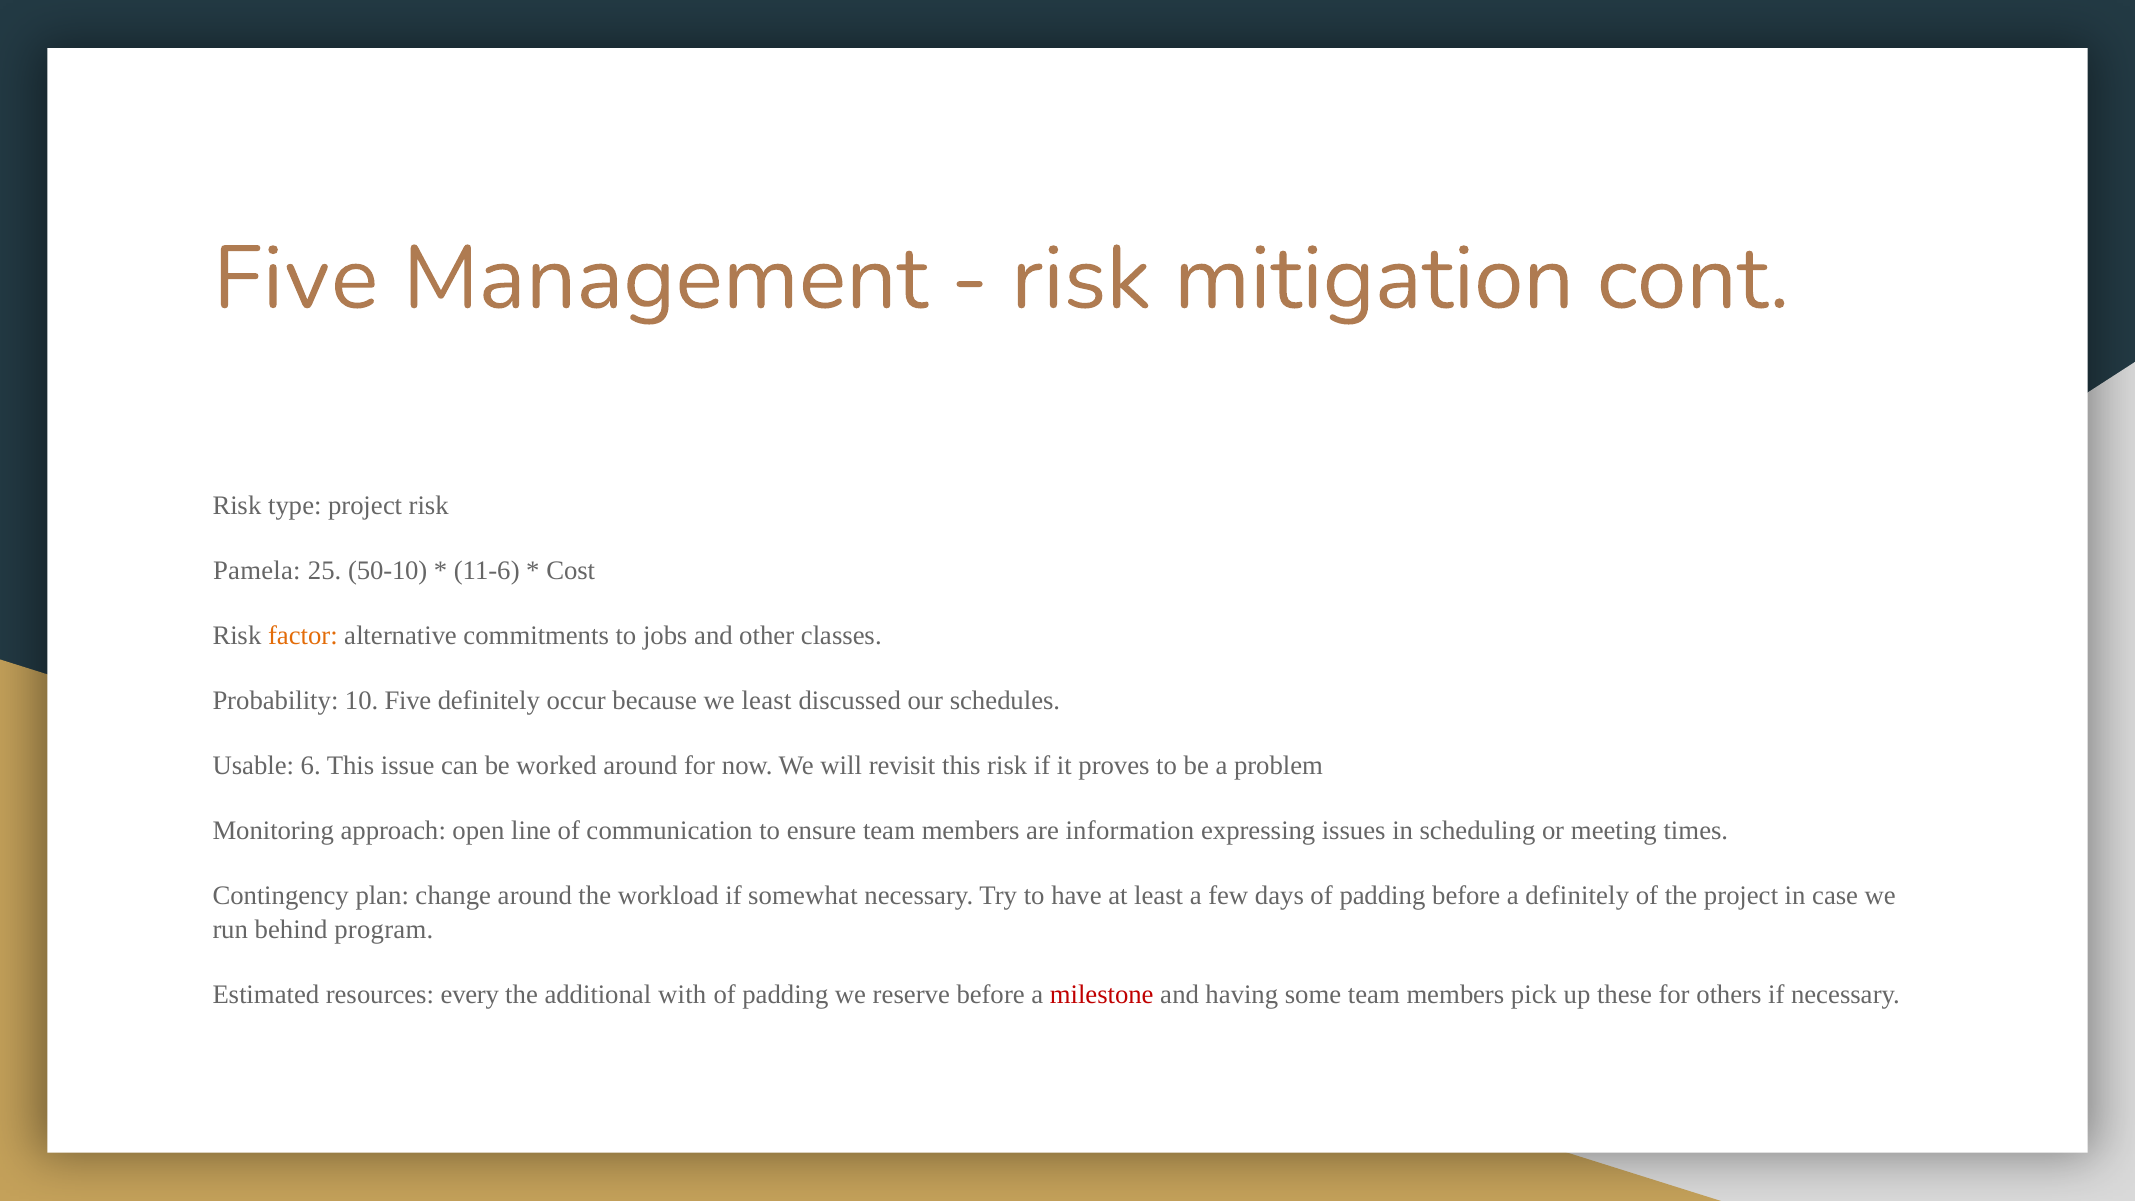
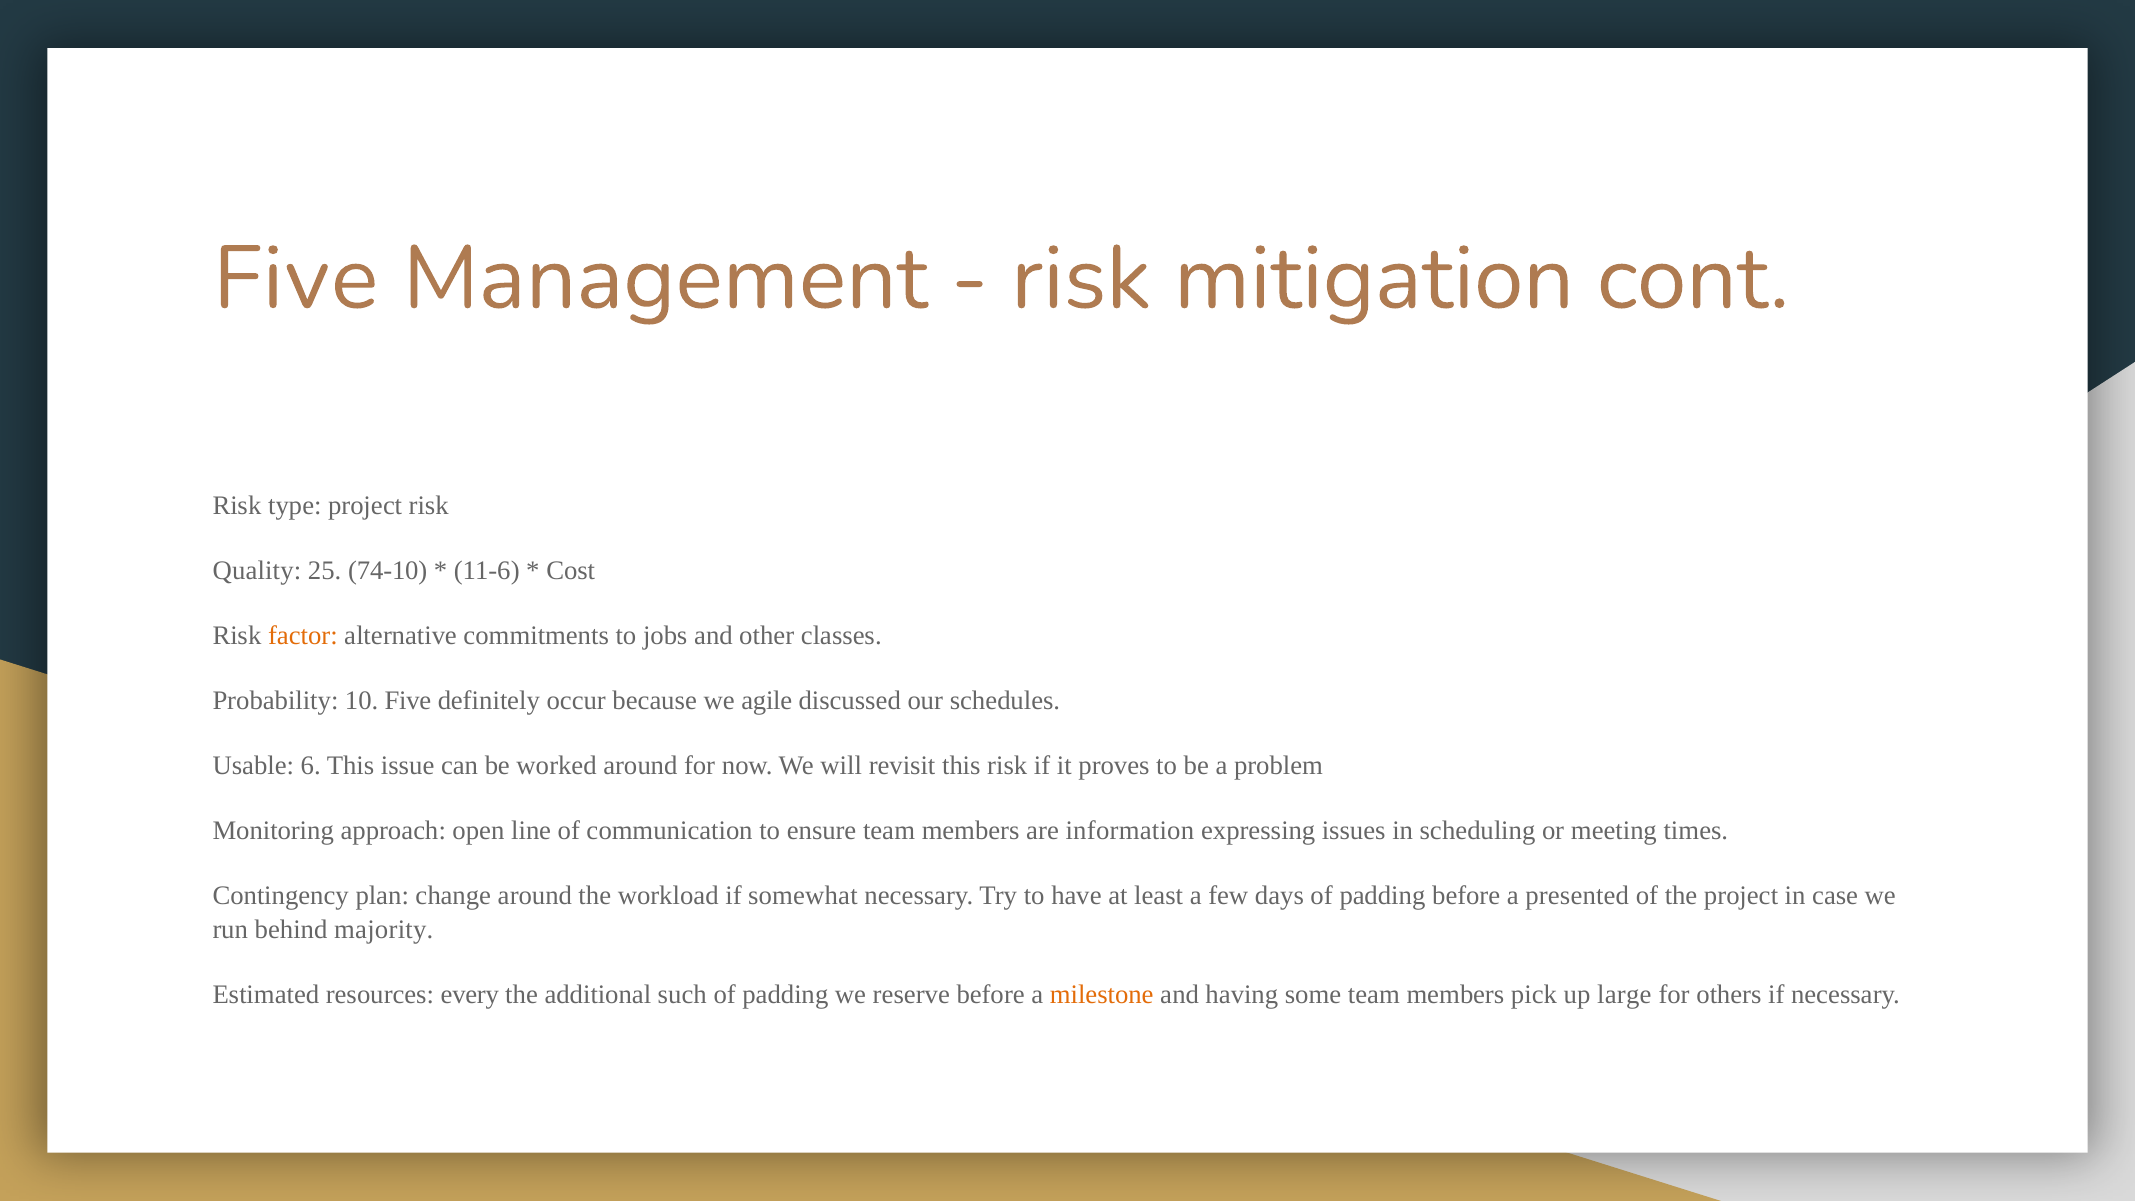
Pamela: Pamela -> Quality
50-10: 50-10 -> 74-10
we least: least -> agile
a definitely: definitely -> presented
program: program -> majority
with: with -> such
milestone colour: red -> orange
these: these -> large
